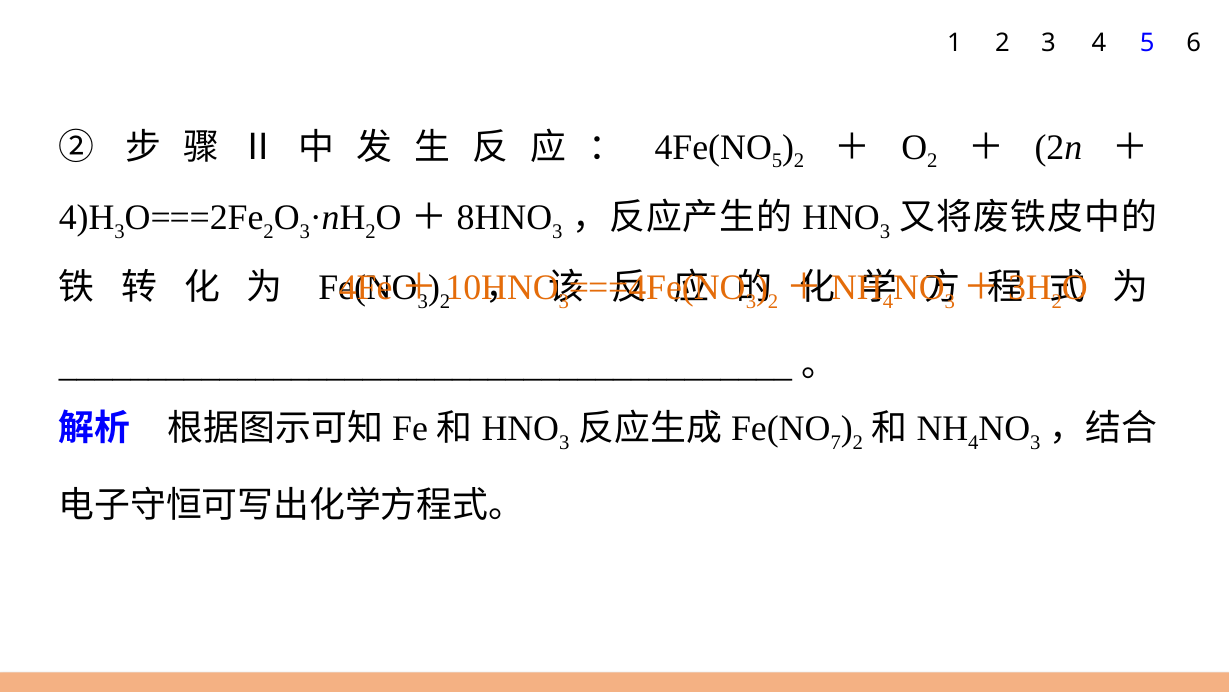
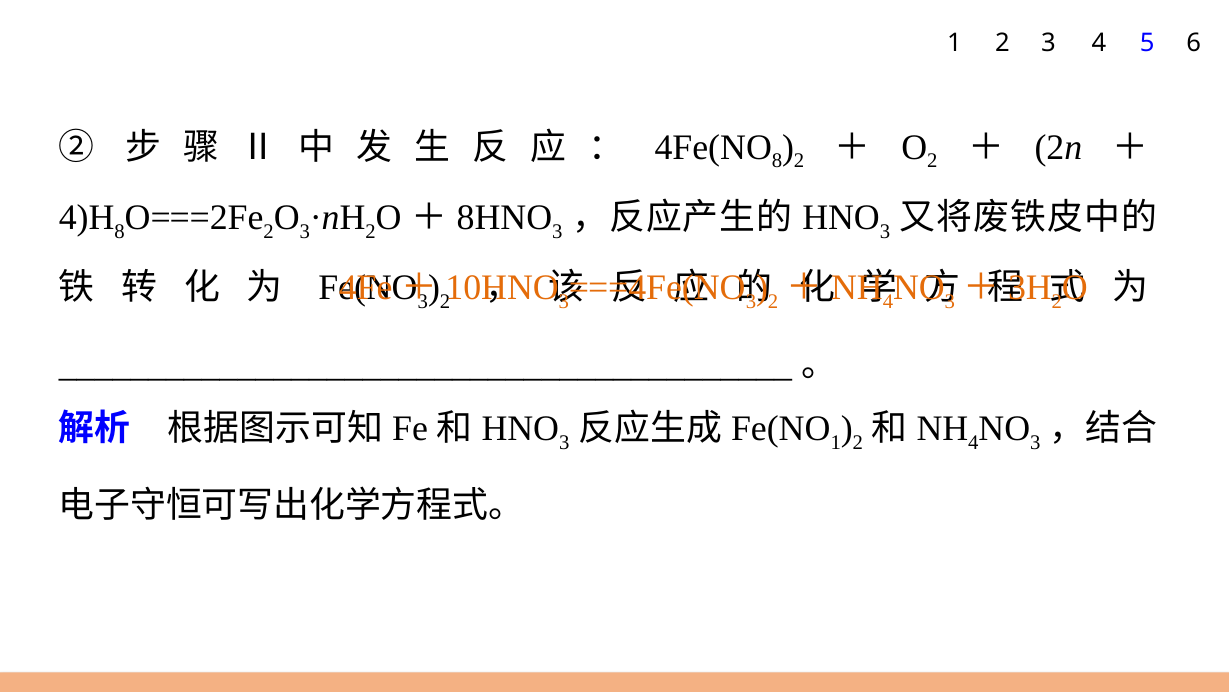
5 at (777, 161): 5 -> 8
3 at (120, 231): 3 -> 8
7 at (836, 443): 7 -> 1
